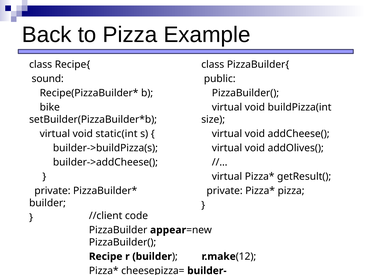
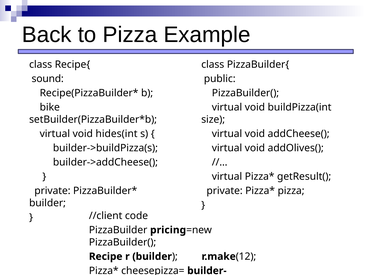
static(int: static(int -> hides(int
appear: appear -> pricing
